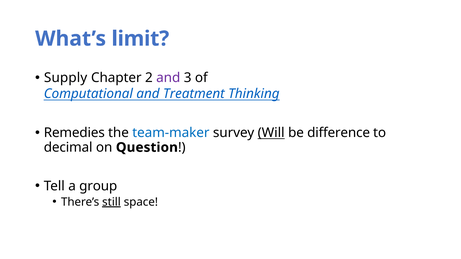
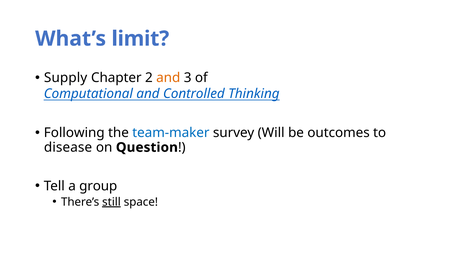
and at (168, 78) colour: purple -> orange
Treatment: Treatment -> Controlled
Remedies: Remedies -> Following
Will underline: present -> none
difference: difference -> outcomes
decimal: decimal -> disease
